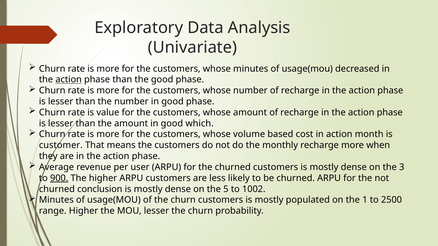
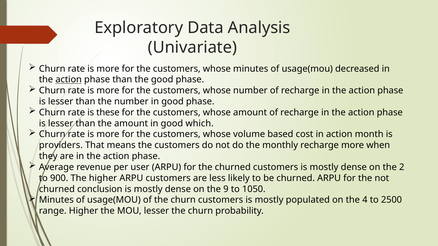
value: value -> these
customer: customer -> providers
3: 3 -> 2
900 underline: present -> none
5: 5 -> 9
1002: 1002 -> 1050
1: 1 -> 4
